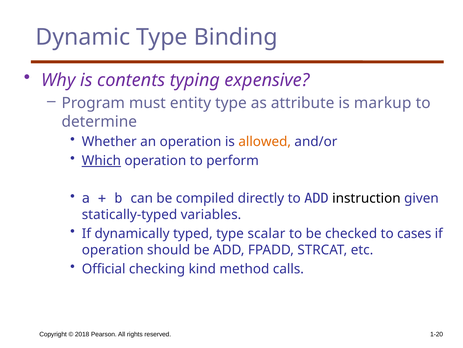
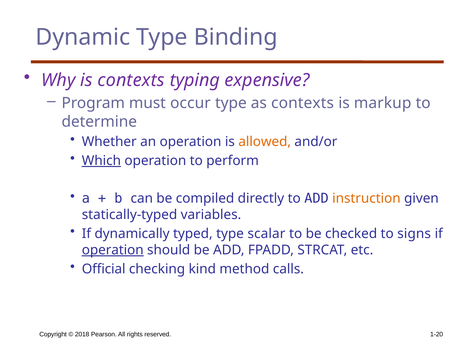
is contents: contents -> contexts
entity: entity -> occur
as attribute: attribute -> contexts
instruction colour: black -> orange
cases: cases -> signs
operation at (113, 249) underline: none -> present
